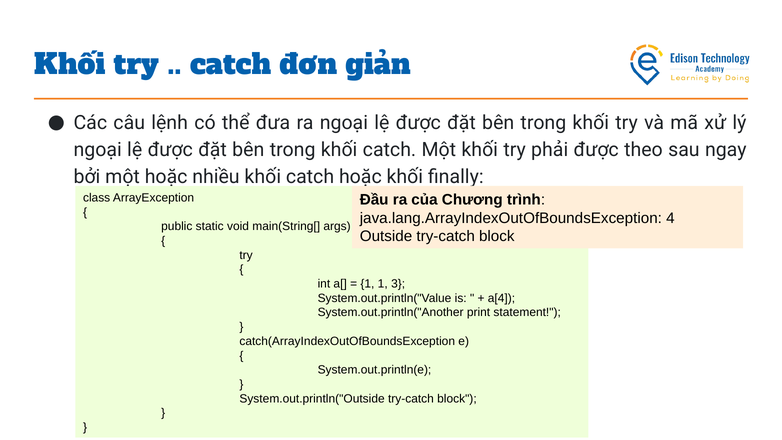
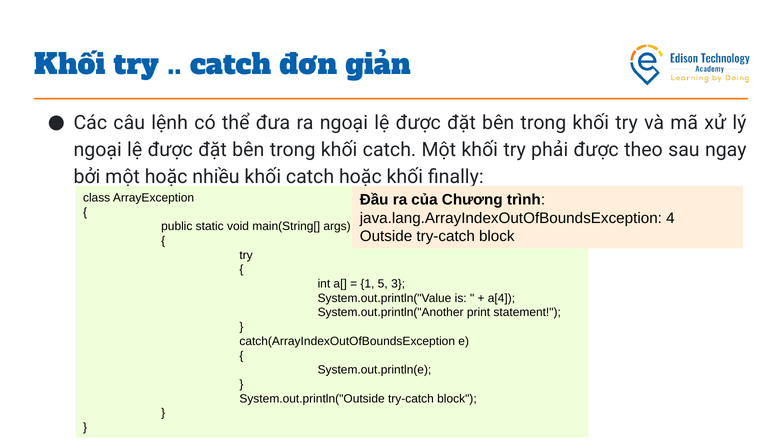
1 1: 1 -> 5
